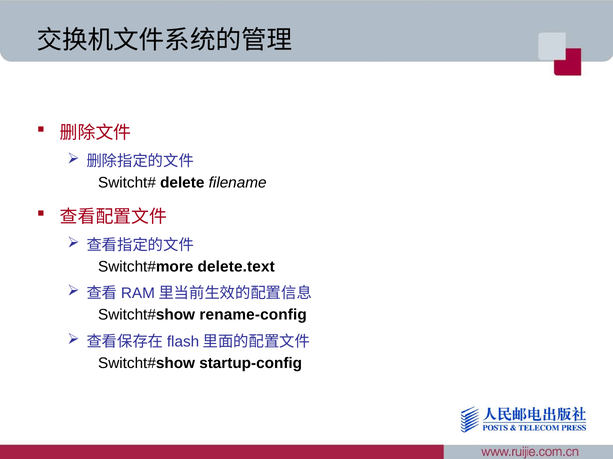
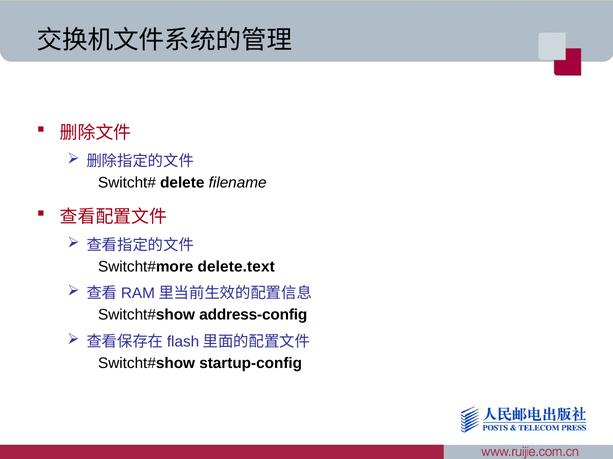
rename-config: rename-config -> address-config
